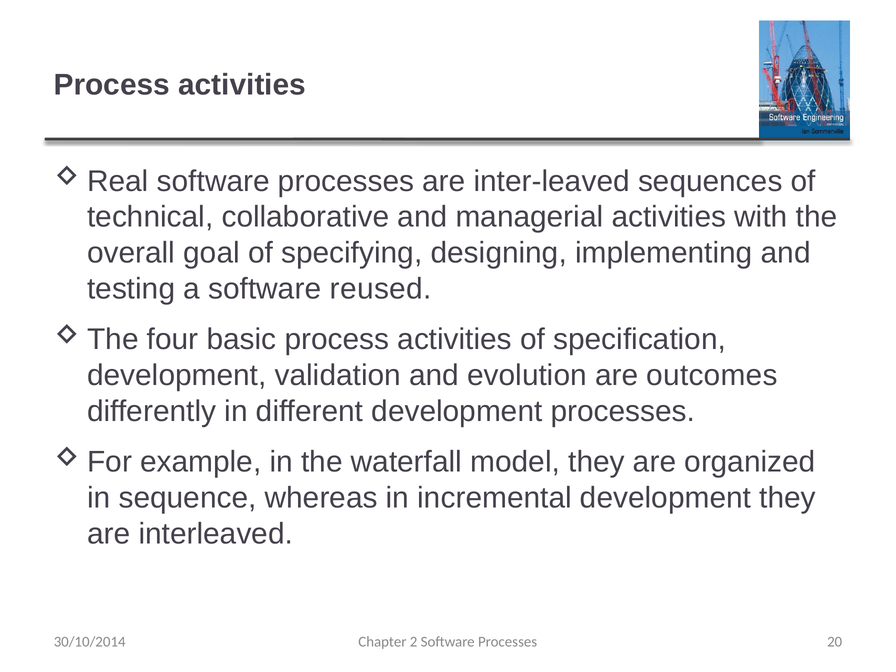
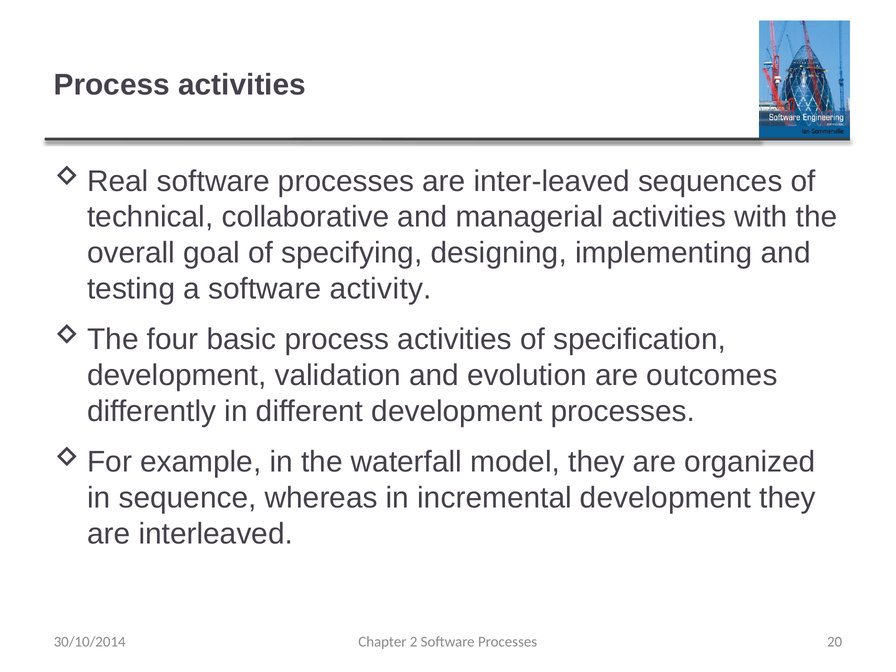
reused: reused -> activity
